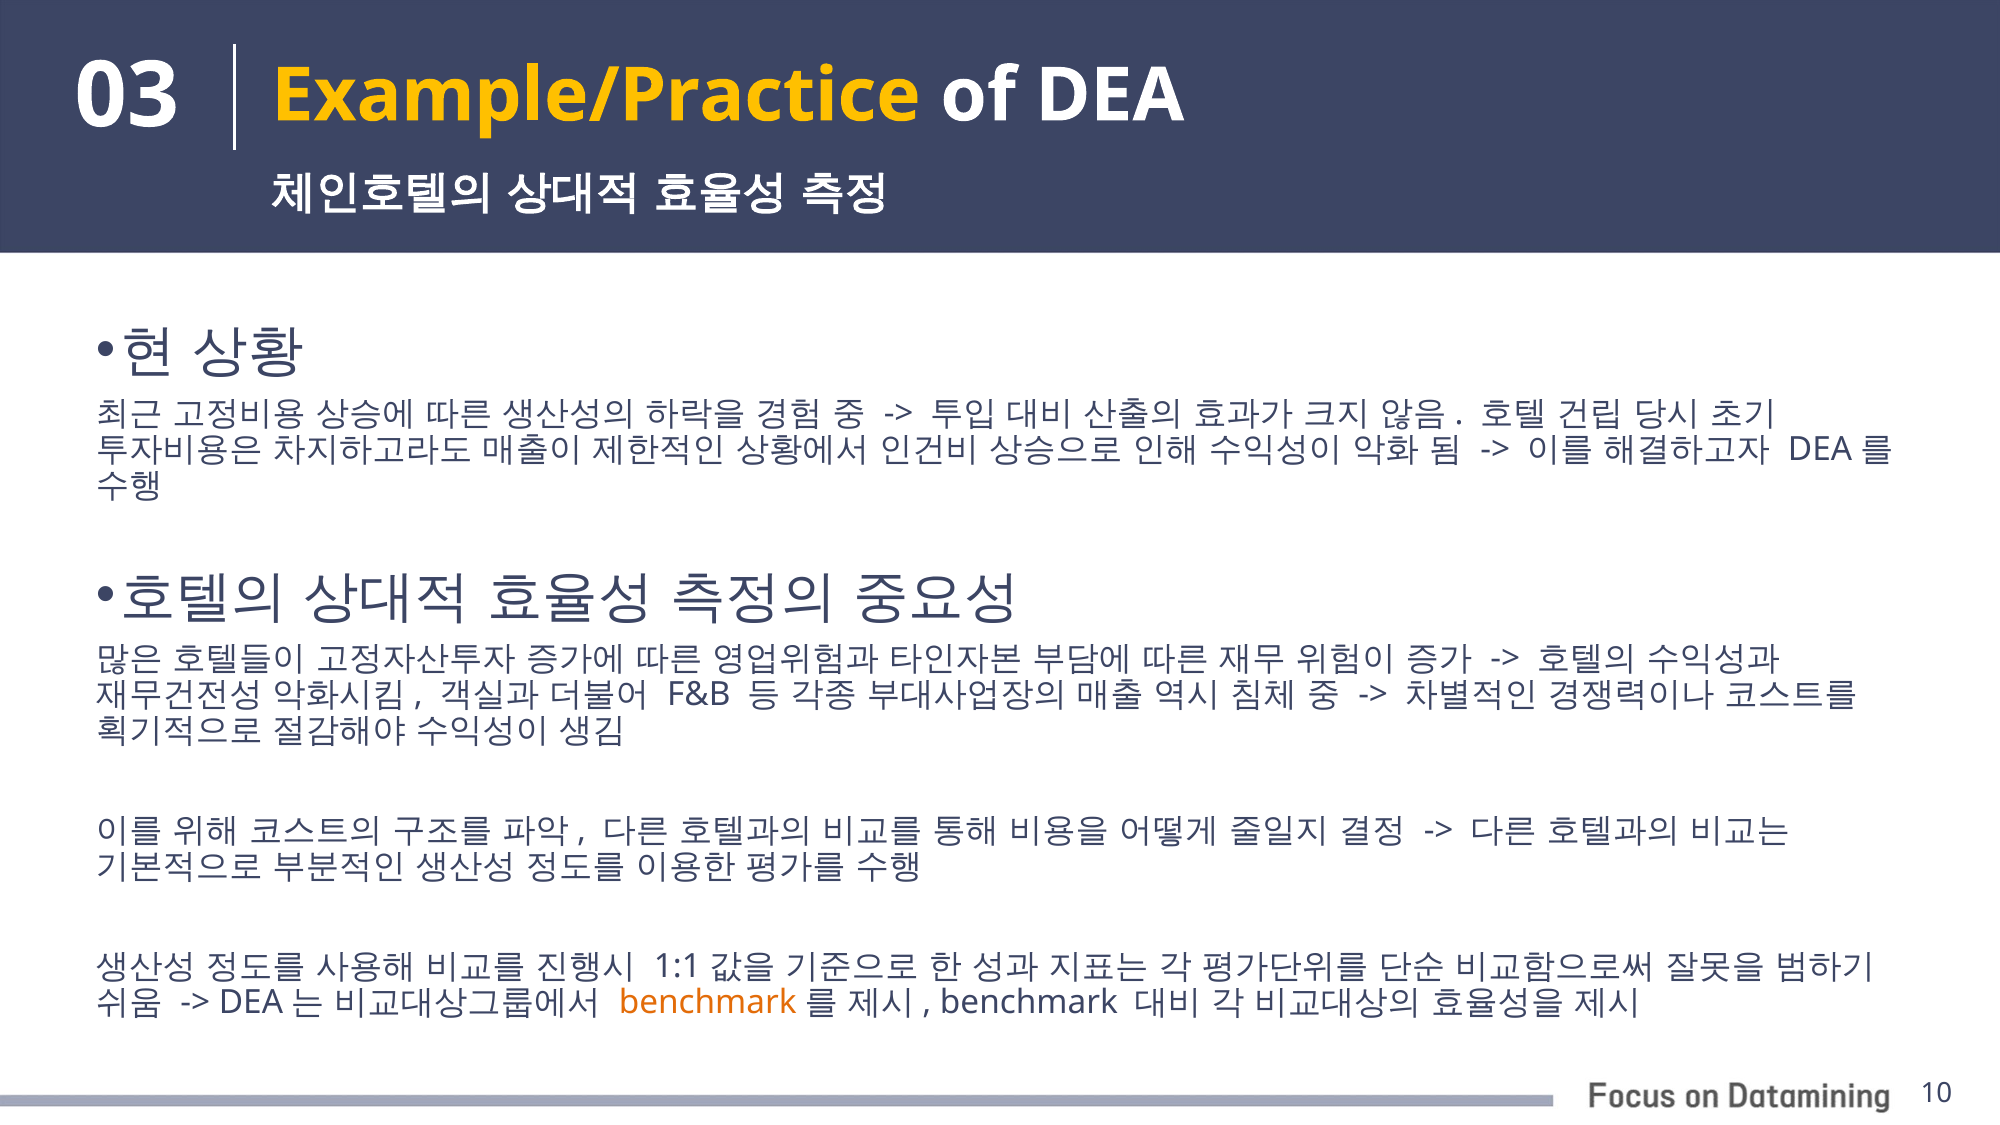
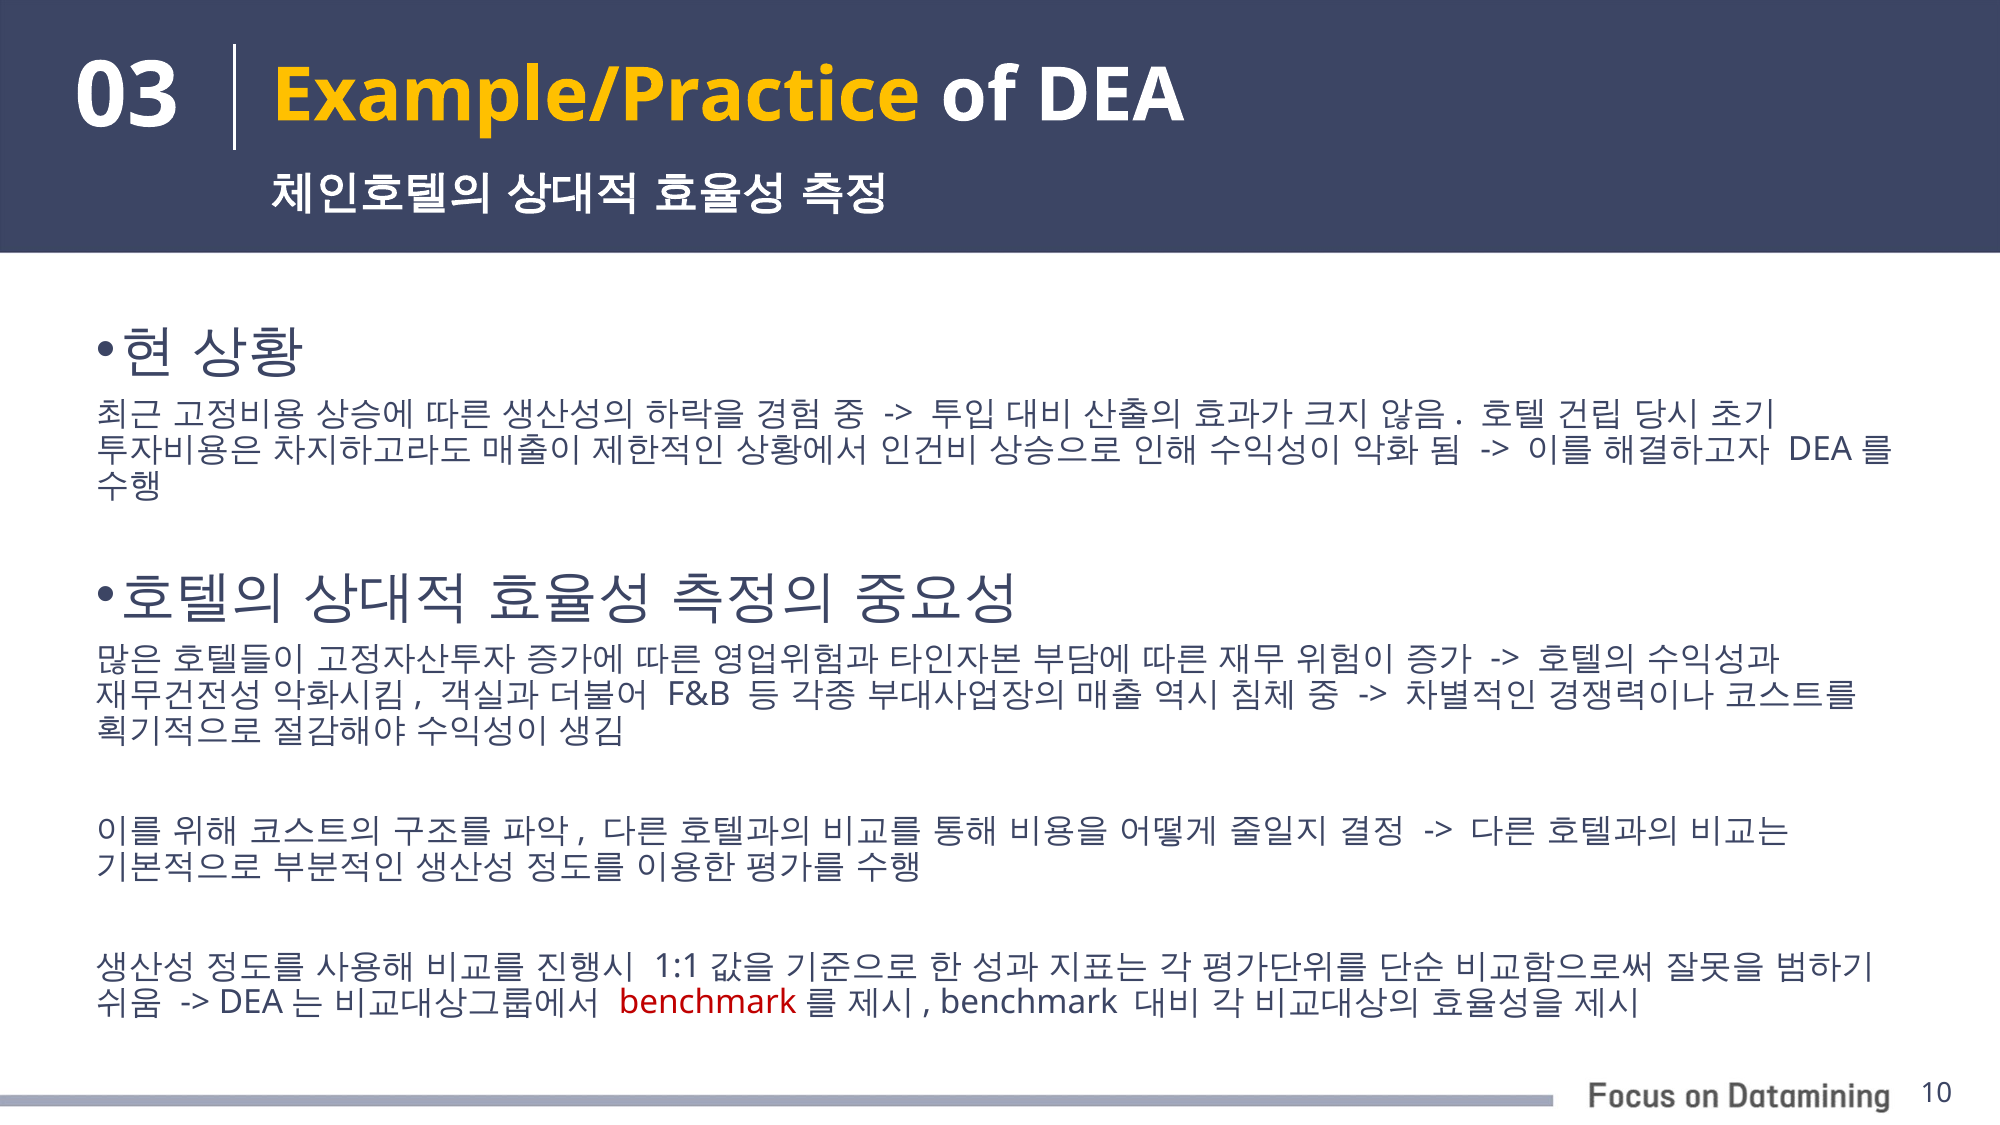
benchmark at (708, 1002) colour: orange -> red
